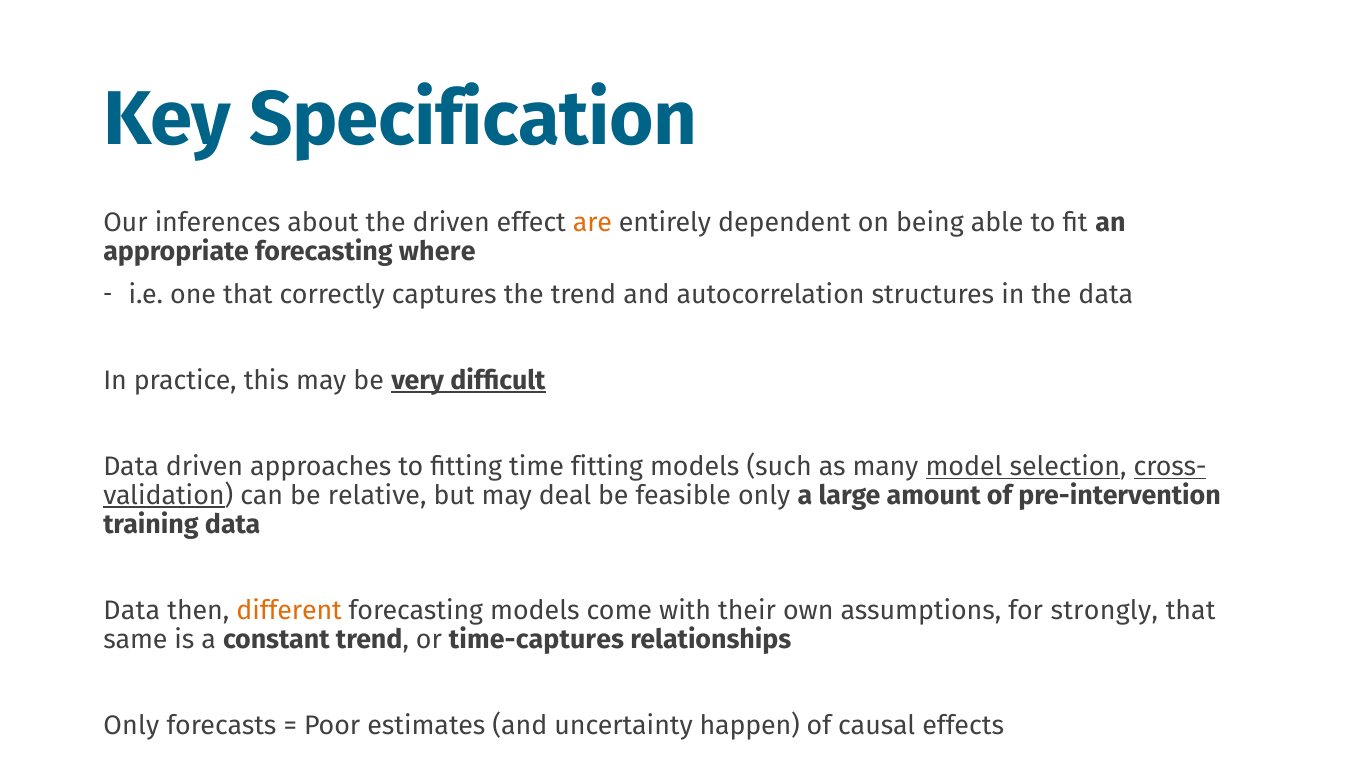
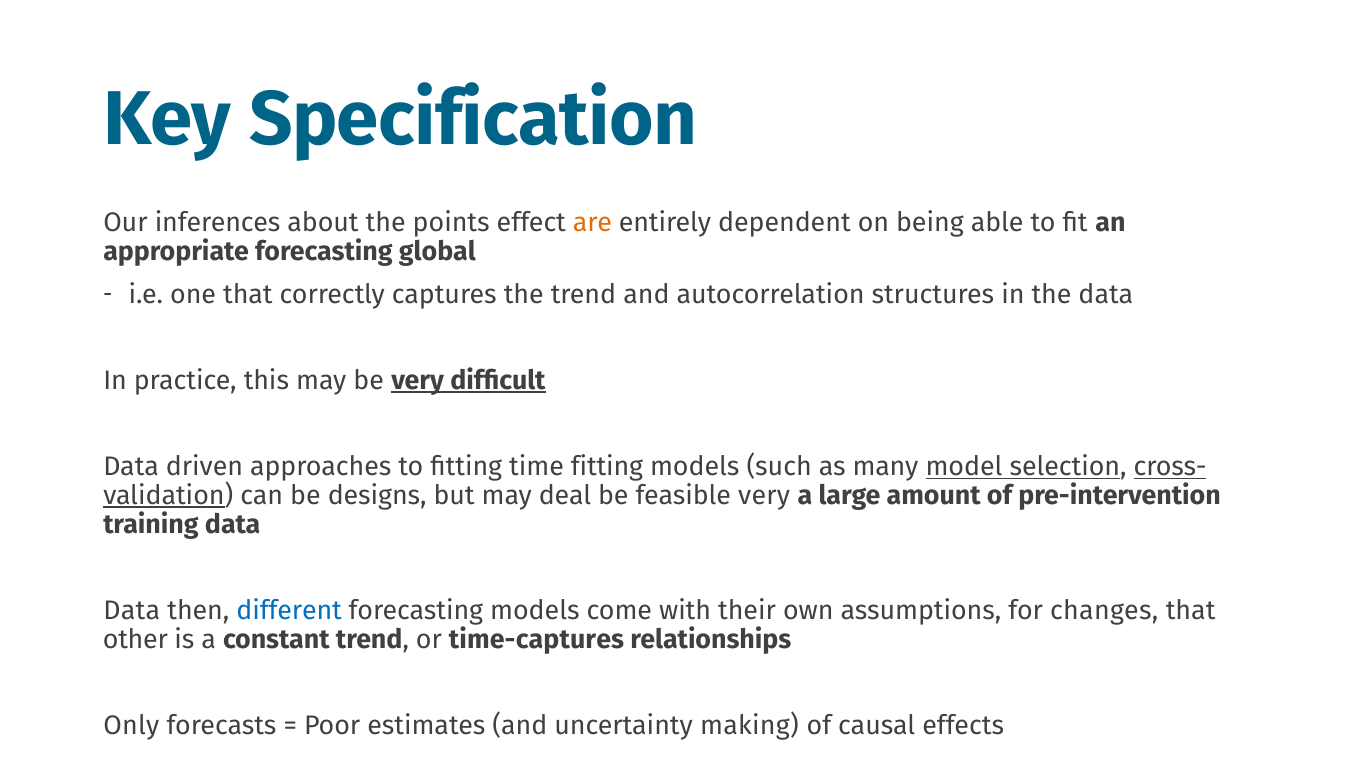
the driven: driven -> points
where: where -> global
relative: relative -> designs
feasible only: only -> very
different colour: orange -> blue
strongly: strongly -> changes
same: same -> other
happen: happen -> making
